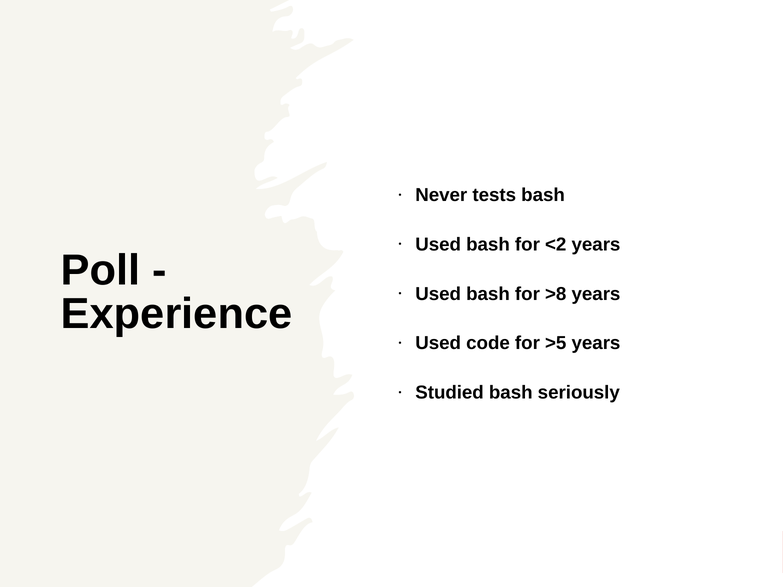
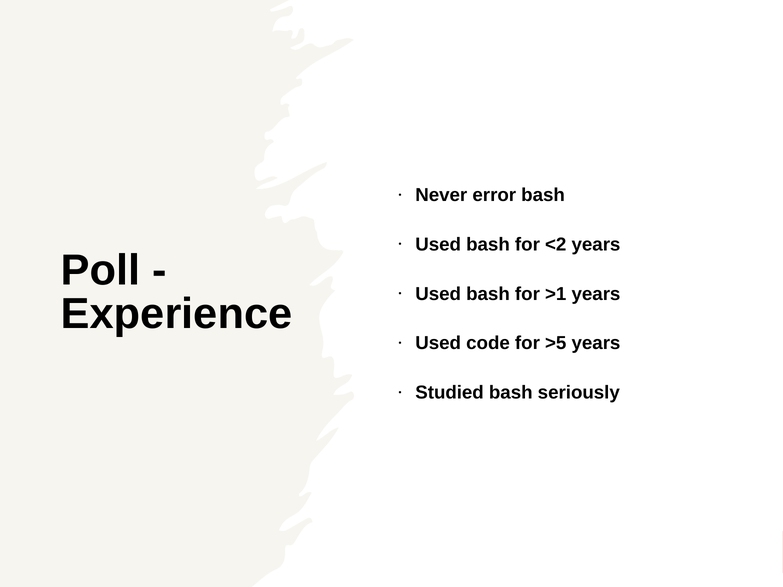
tests: tests -> error
>8: >8 -> >1
